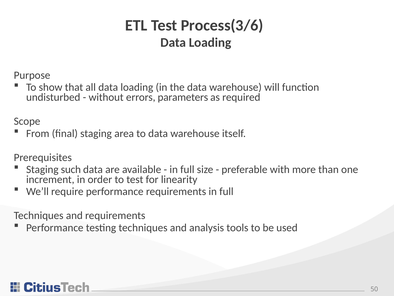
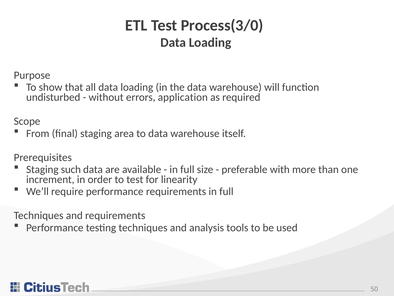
Process(3/6: Process(3/6 -> Process(3/0
parameters: parameters -> application
